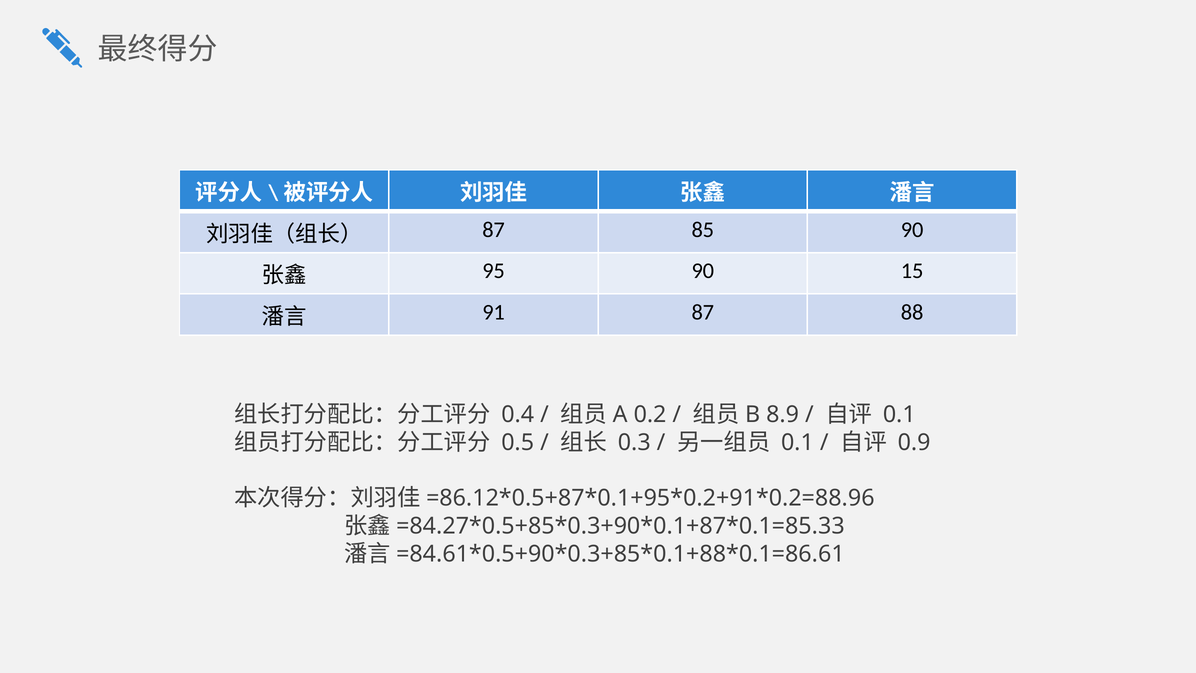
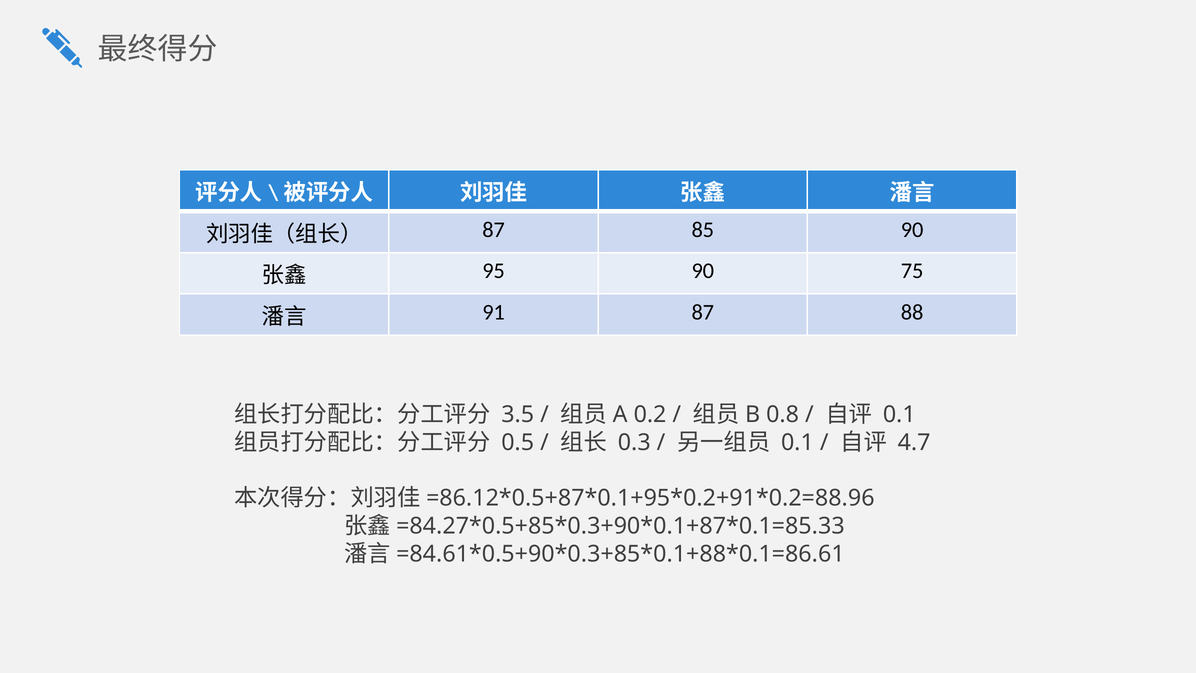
15: 15 -> 75
0.4: 0.4 -> 3.5
8.9: 8.9 -> 0.8
0.9: 0.9 -> 4.7
